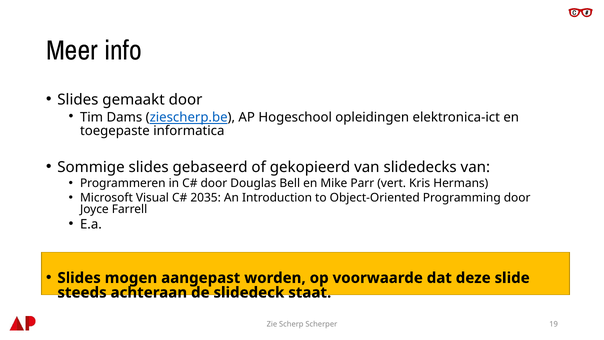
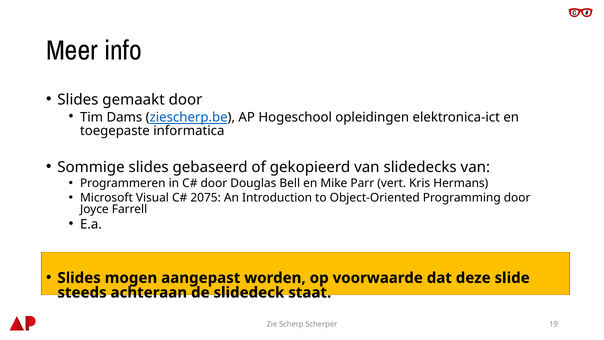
2035: 2035 -> 2075
